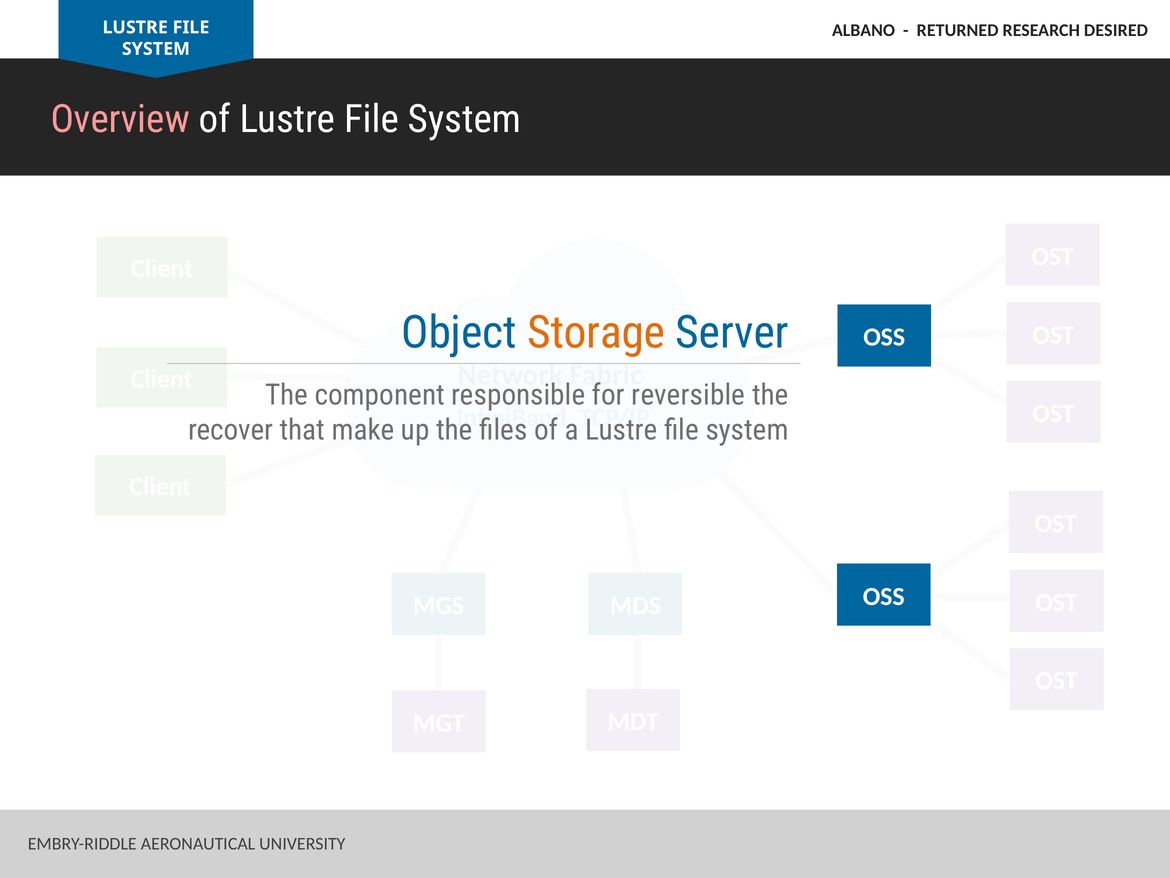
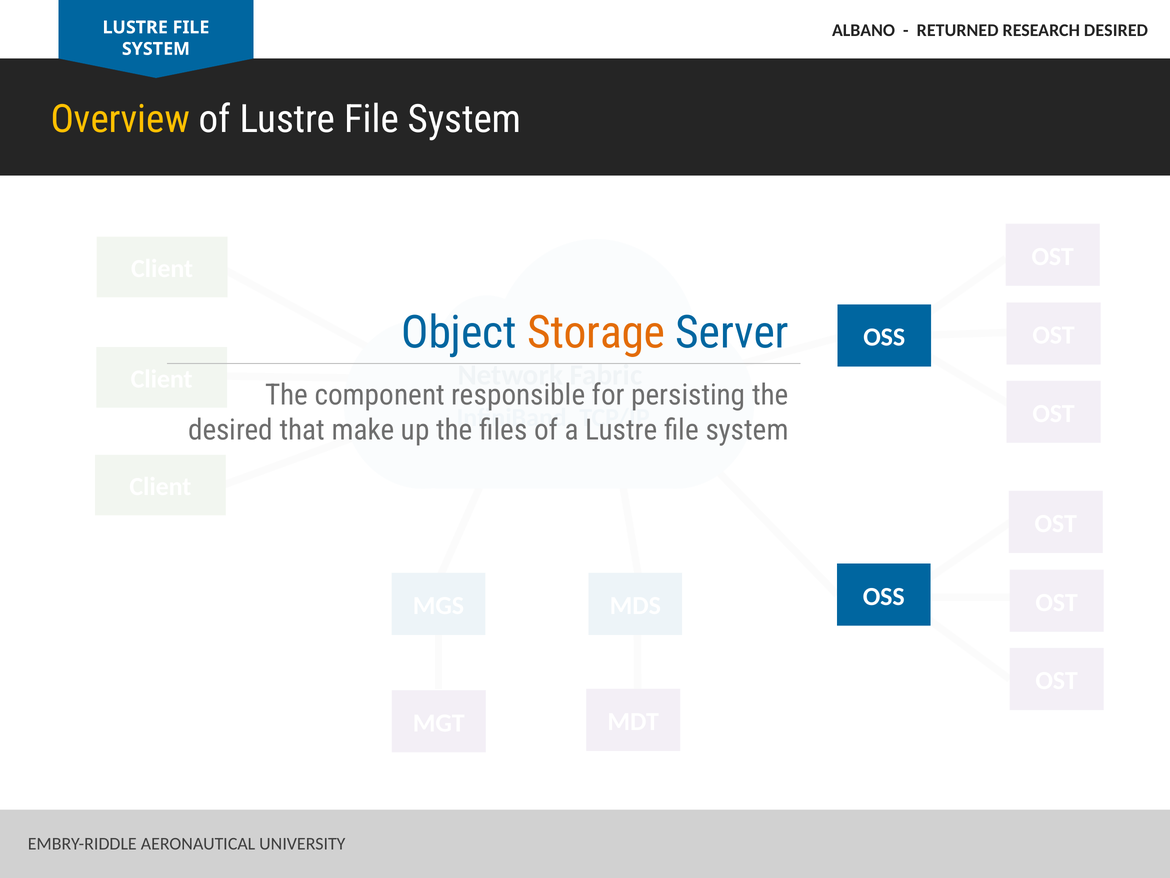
Overview colour: pink -> yellow
reversible: reversible -> persisting
recover at (231, 430): recover -> desired
